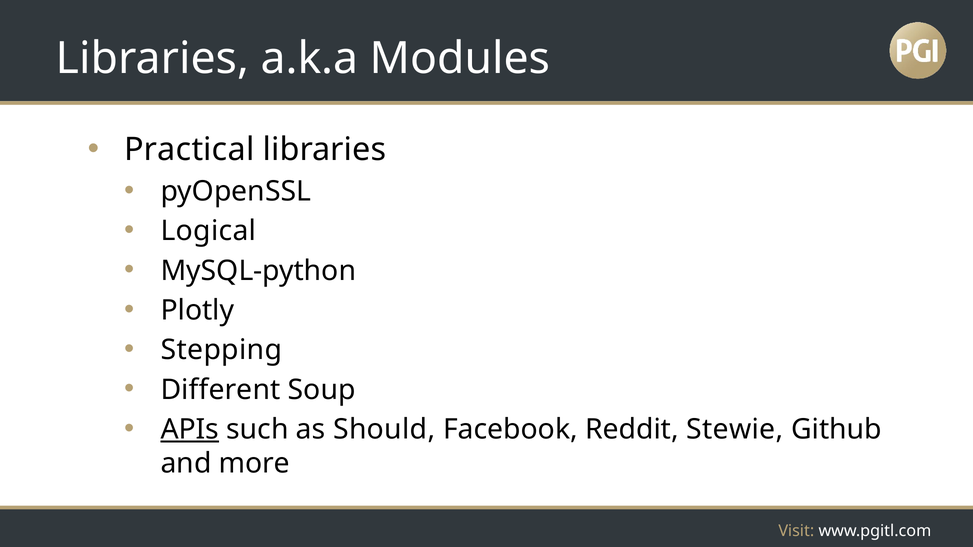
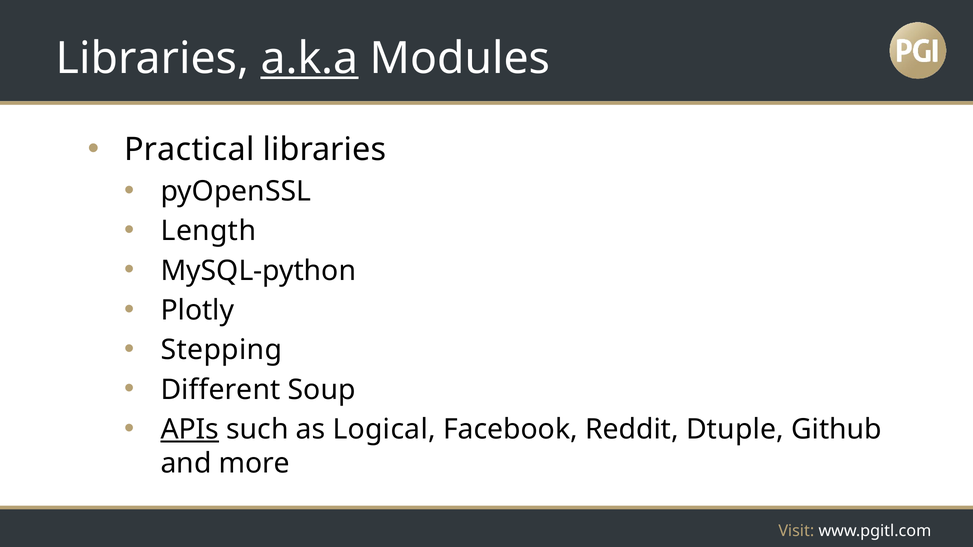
a.k.a underline: none -> present
Logical: Logical -> Length
Should: Should -> Logical
Stewie: Stewie -> Dtuple
